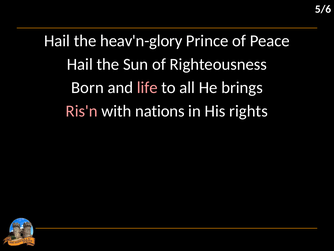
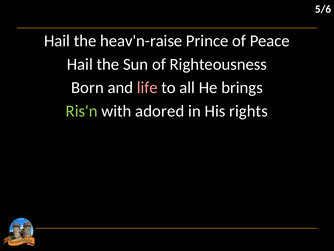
heav'n-glory: heav'n-glory -> heav'n-raise
Ris'n colour: pink -> light green
nations: nations -> adored
